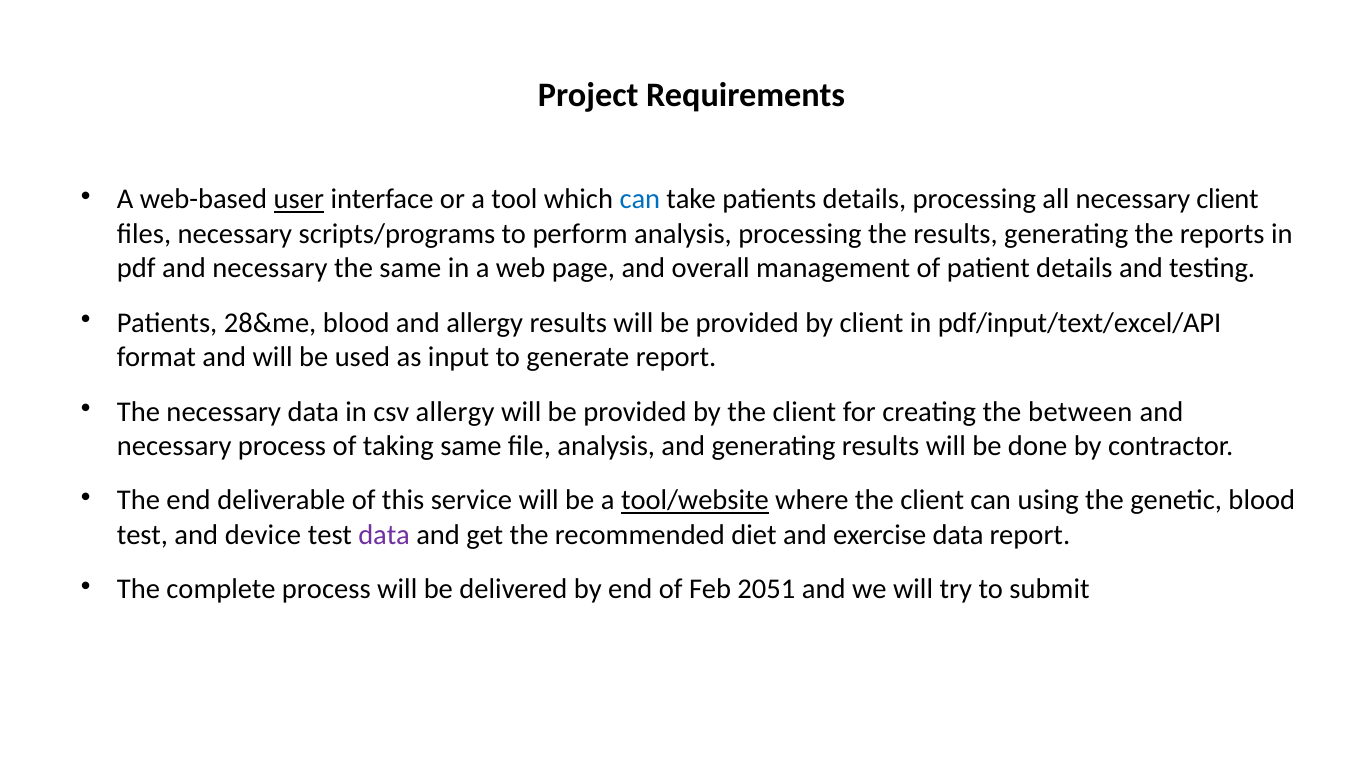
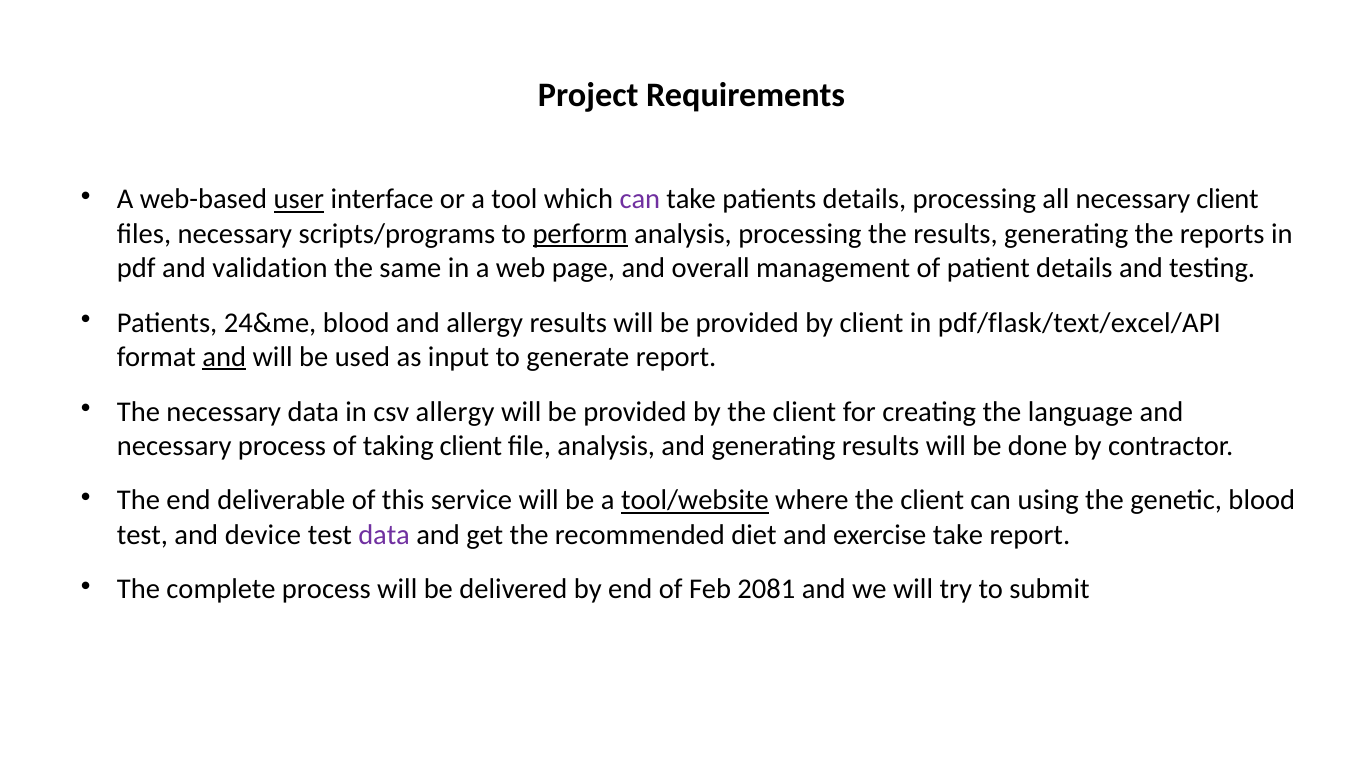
can at (640, 199) colour: blue -> purple
perform underline: none -> present
pdf and necessary: necessary -> validation
28&me: 28&me -> 24&me
pdf/input/text/excel/API: pdf/input/text/excel/API -> pdf/flask/text/excel/API
and at (224, 357) underline: none -> present
between: between -> language
taking same: same -> client
exercise data: data -> take
2051: 2051 -> 2081
